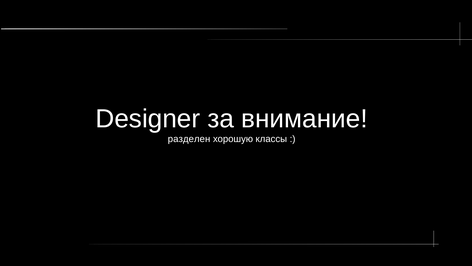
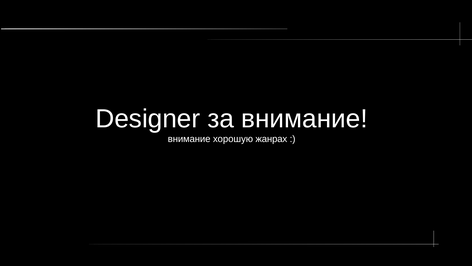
разделен at (189, 139): разделен -> внимание
классы: классы -> жанрах
